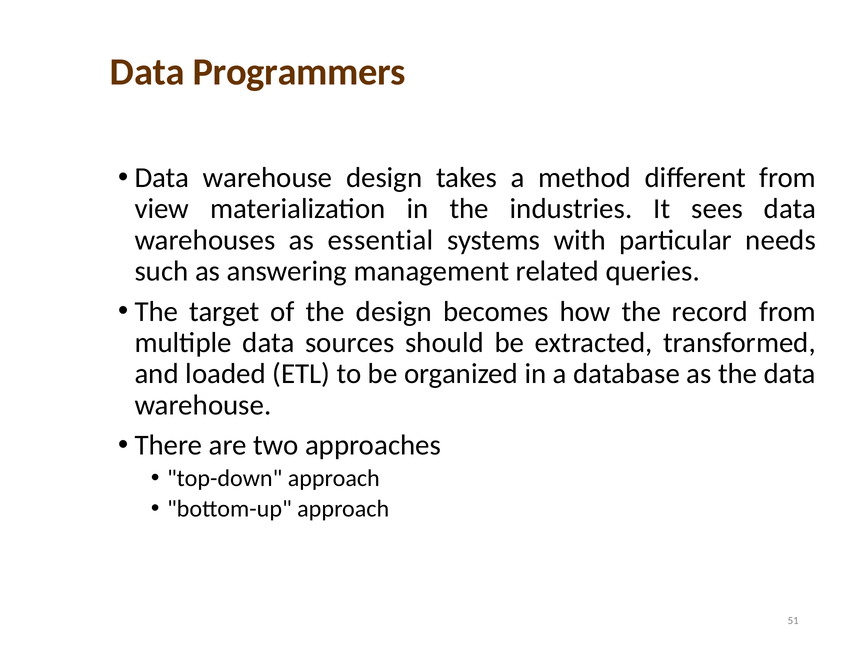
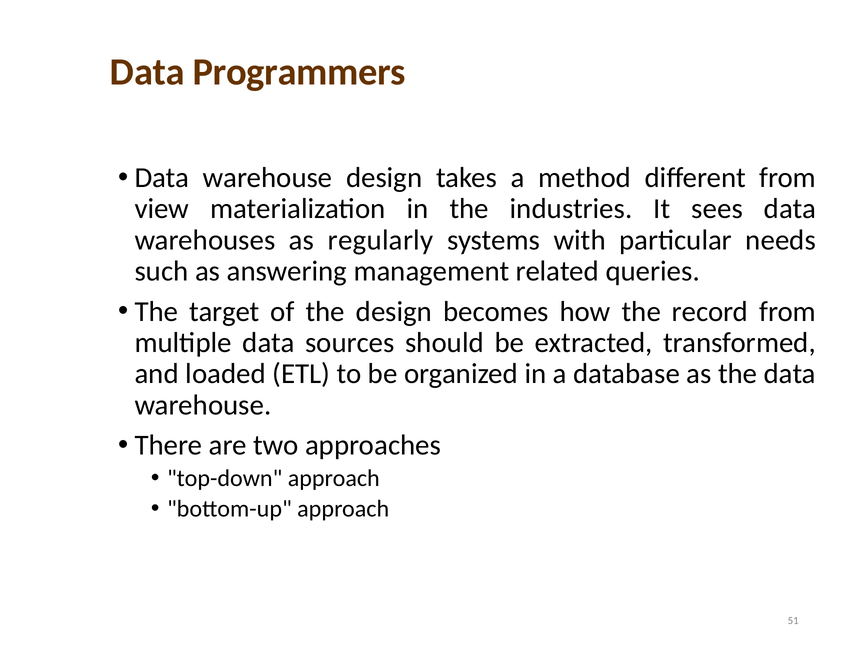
essential: essential -> regularly
